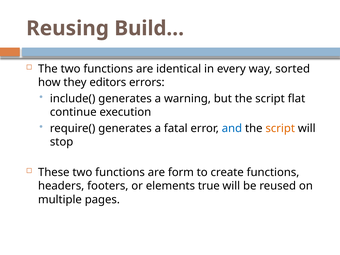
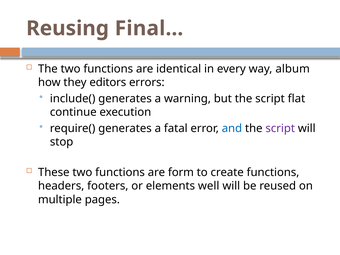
Build…: Build… -> Final…
sorted: sorted -> album
script at (280, 128) colour: orange -> purple
true: true -> well
